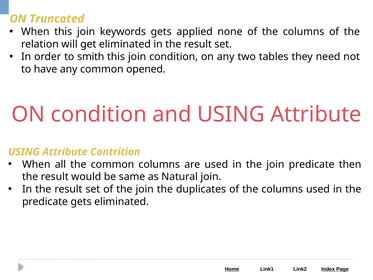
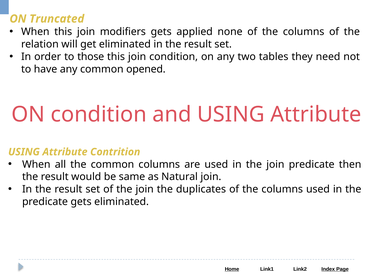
keywords: keywords -> modifiers
smith: smith -> those
